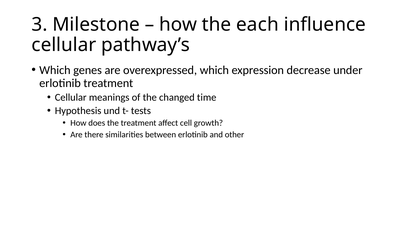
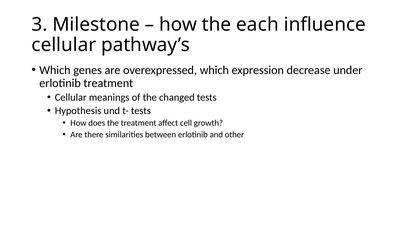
changed time: time -> tests
